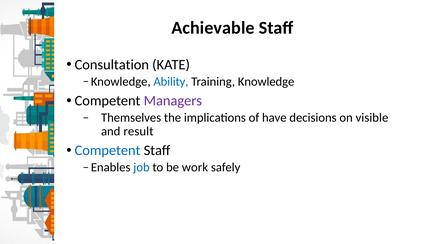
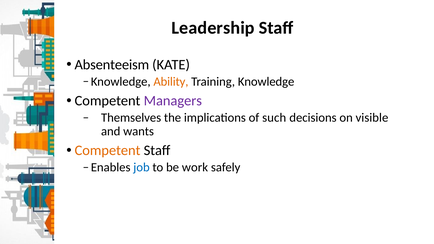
Achievable: Achievable -> Leadership
Consultation: Consultation -> Absenteeism
Ability colour: blue -> orange
have: have -> such
result: result -> wants
Competent at (108, 151) colour: blue -> orange
